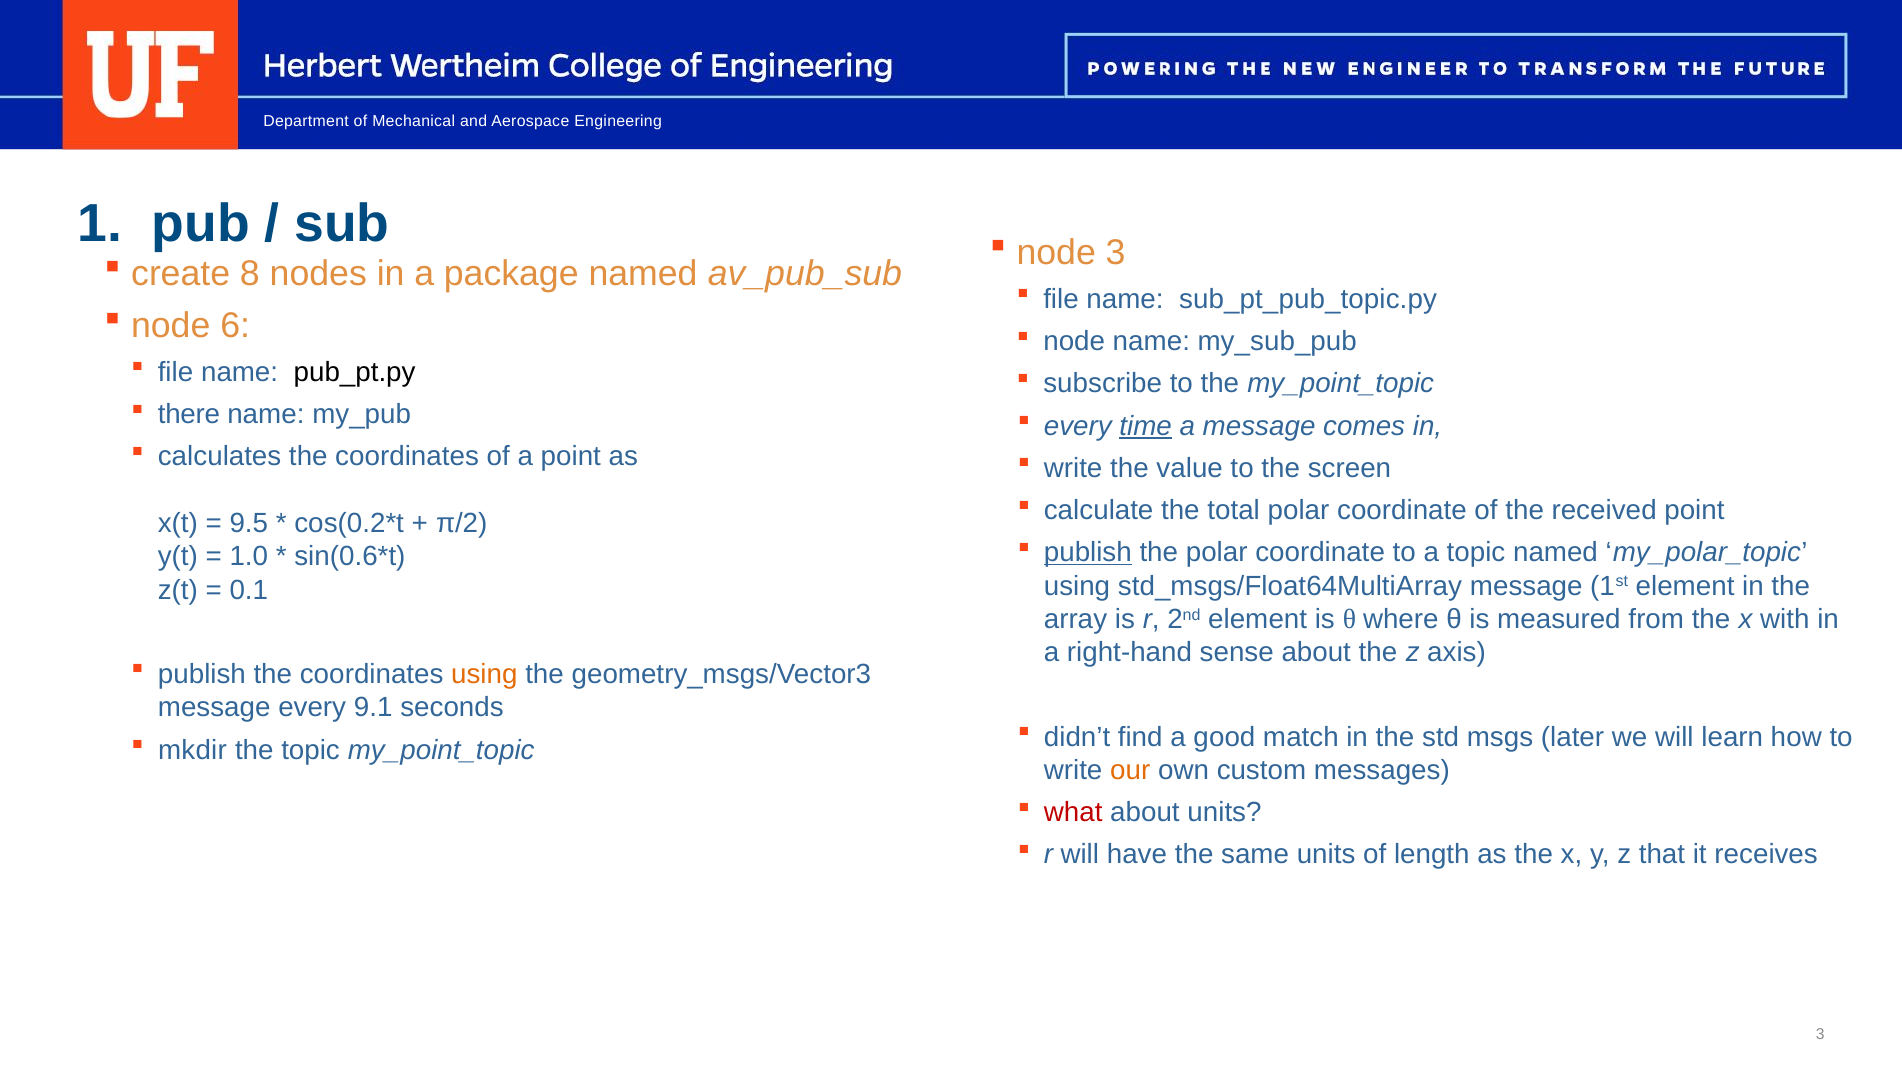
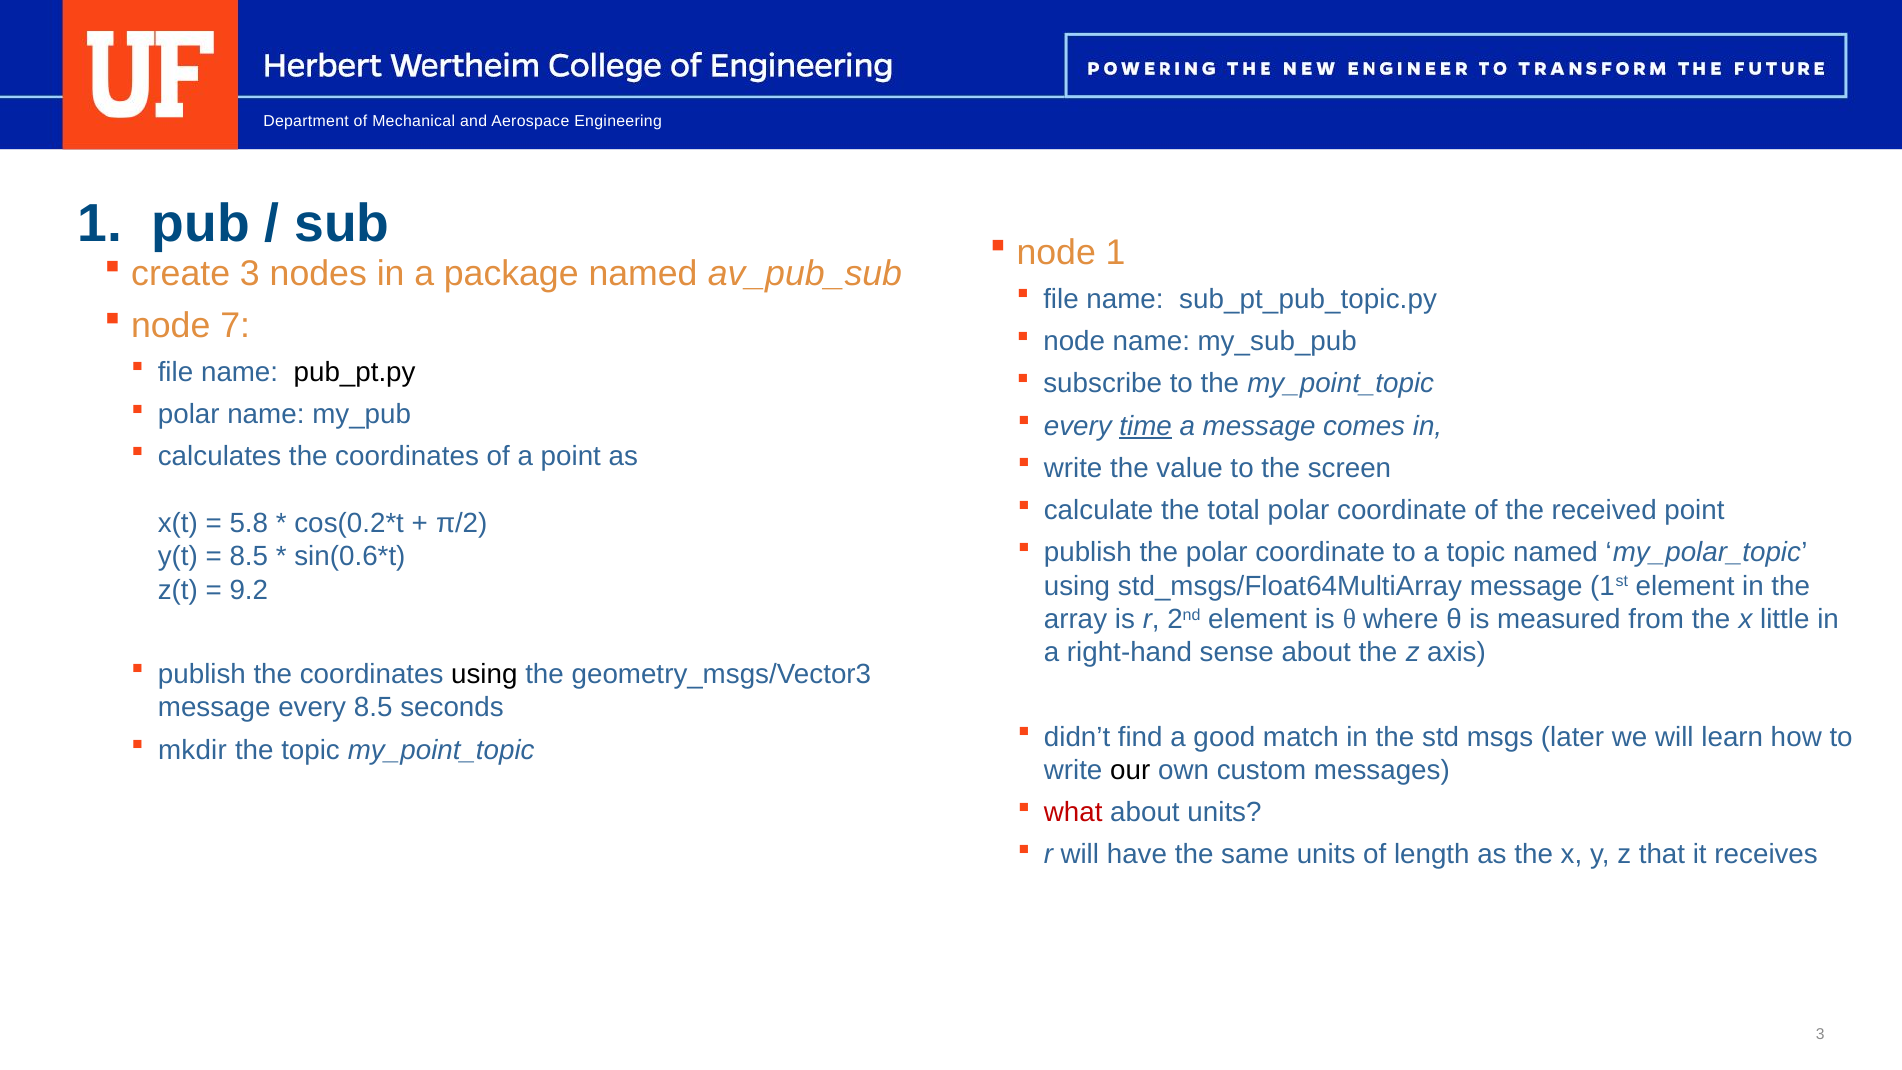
node 3: 3 -> 1
create 8: 8 -> 3
6: 6 -> 7
there at (189, 414): there -> polar
9.5: 9.5 -> 5.8
publish at (1088, 553) underline: present -> none
1.0 at (249, 556): 1.0 -> 8.5
0.1: 0.1 -> 9.2
with: with -> little
using at (484, 674) colour: orange -> black
every 9.1: 9.1 -> 8.5
our colour: orange -> black
